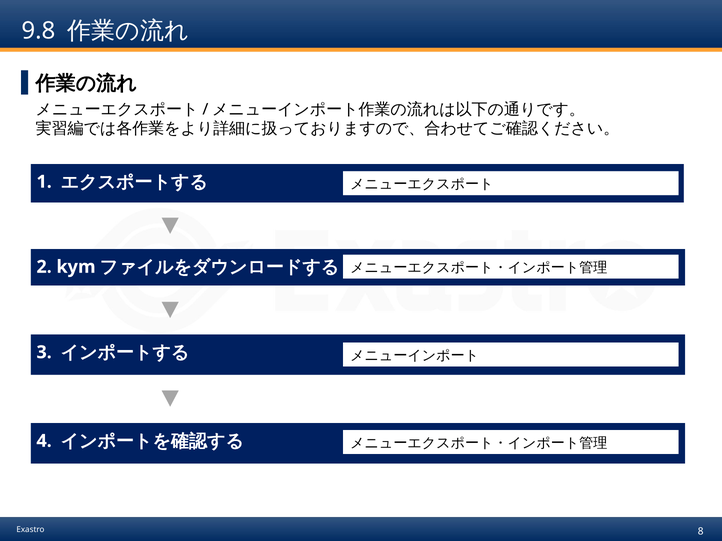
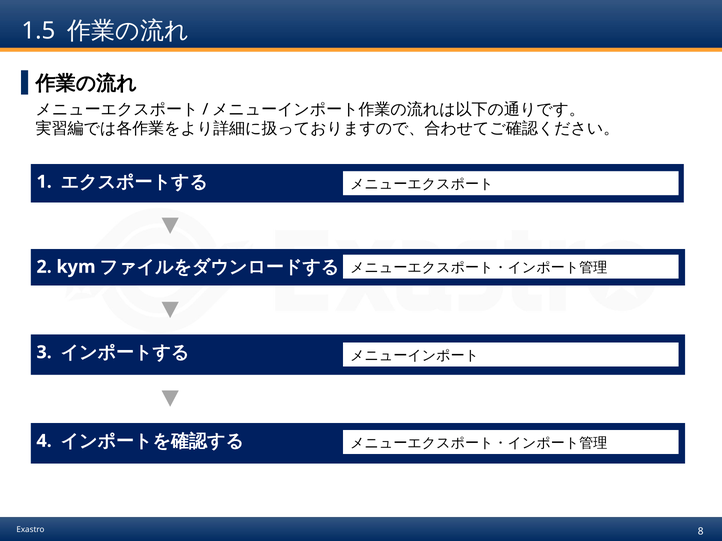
9.8: 9.8 -> 1.5
